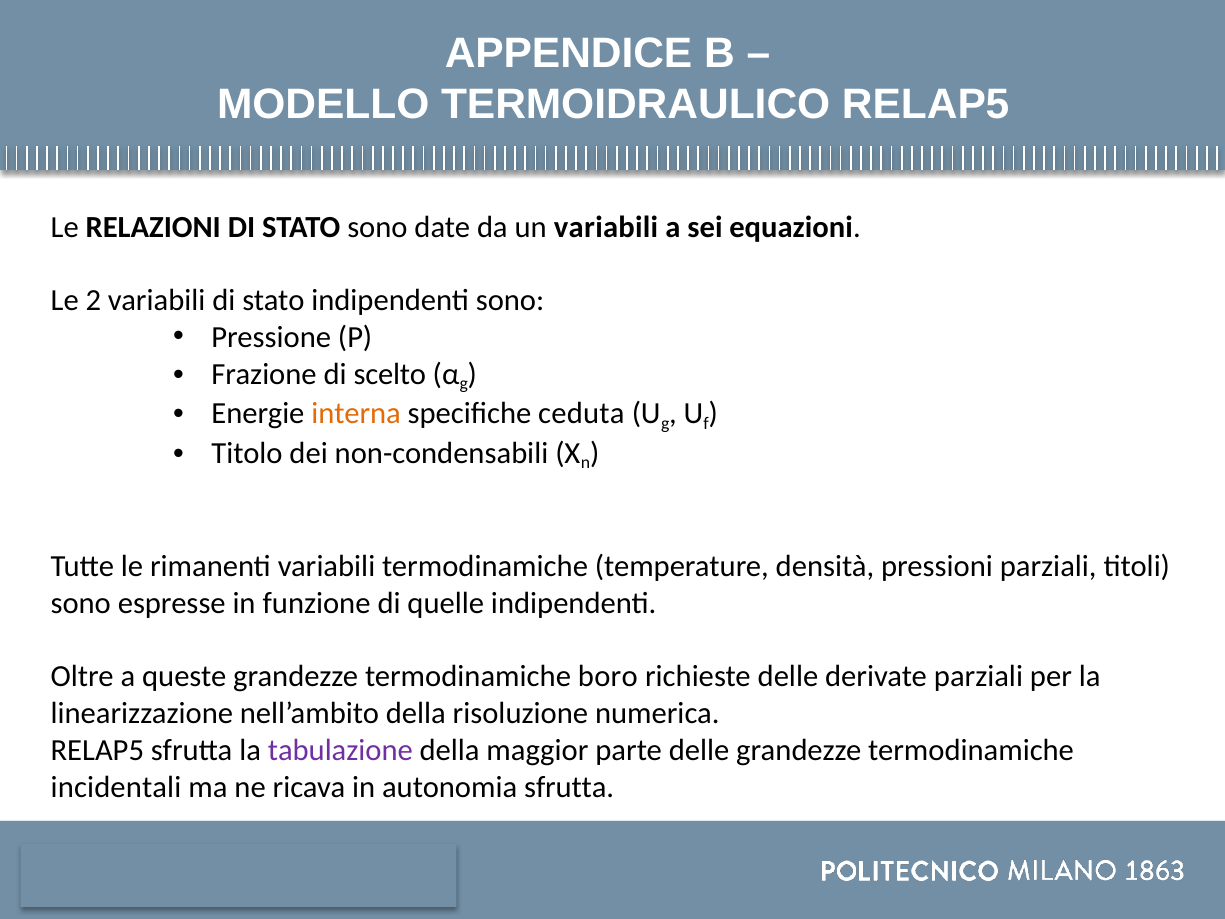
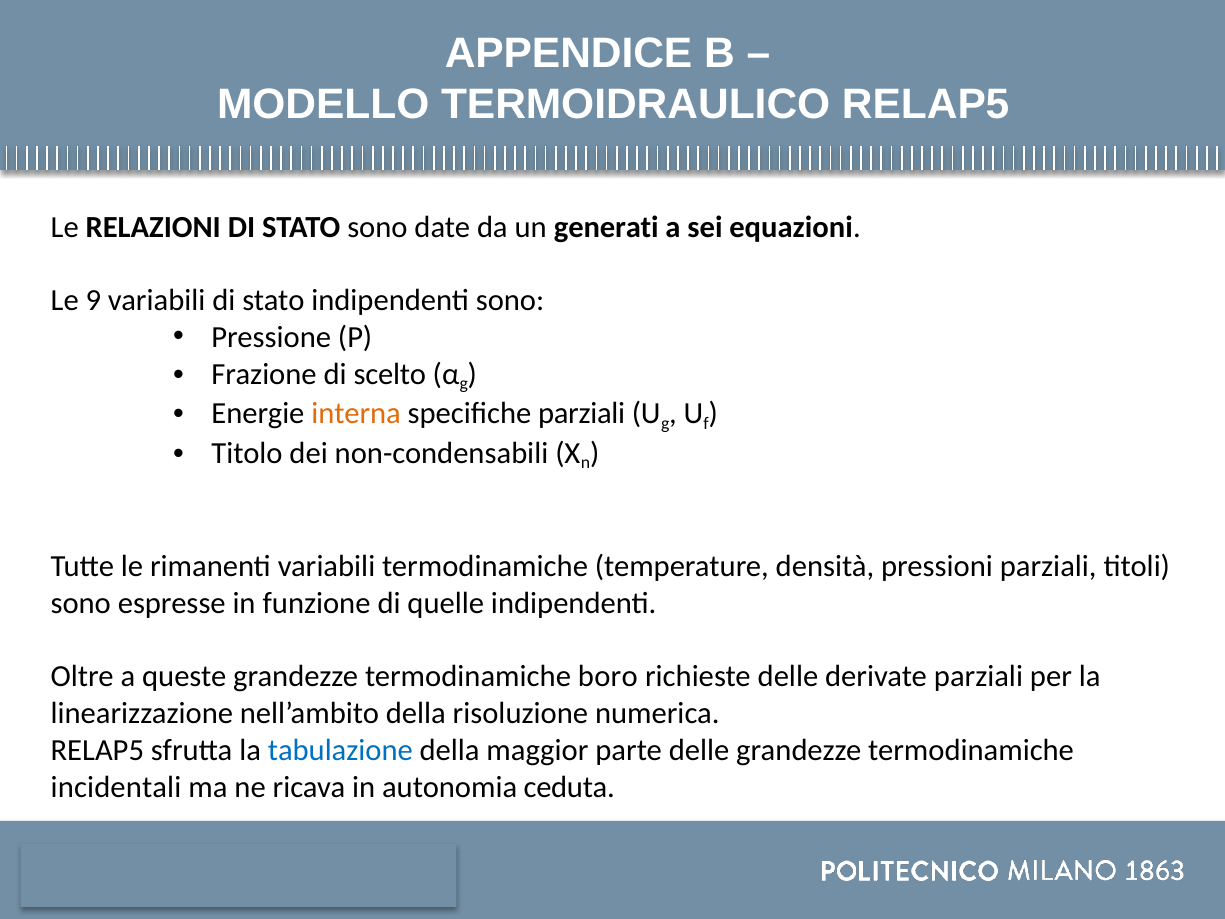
un variabili: variabili -> generati
2: 2 -> 9
specifiche ceduta: ceduta -> parziali
tabulazione colour: purple -> blue
autonomia sfrutta: sfrutta -> ceduta
